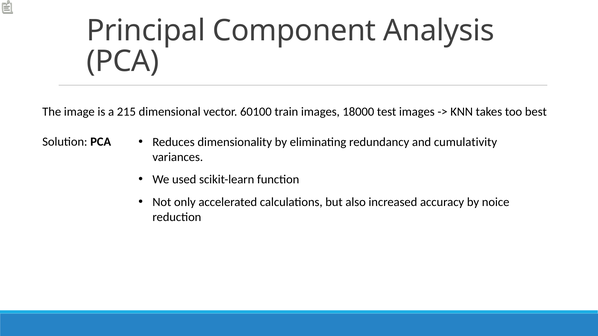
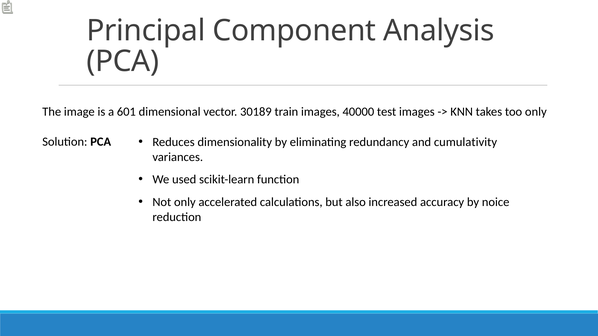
215: 215 -> 601
60100: 60100 -> 30189
18000: 18000 -> 40000
too best: best -> only
